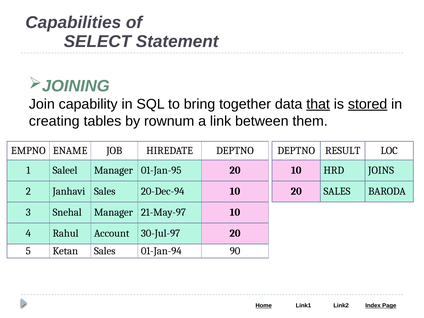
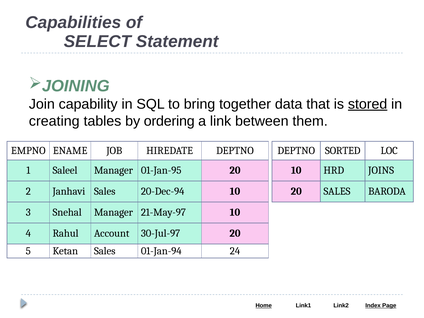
that underline: present -> none
rownum: rownum -> ordering
RESULT: RESULT -> SORTED
90: 90 -> 24
